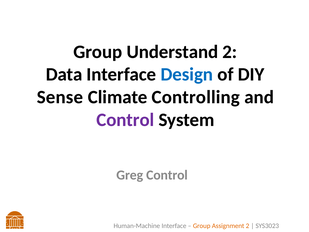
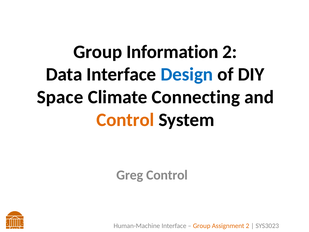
Understand: Understand -> Information
Sense: Sense -> Space
Controlling: Controlling -> Connecting
Control at (125, 120) colour: purple -> orange
